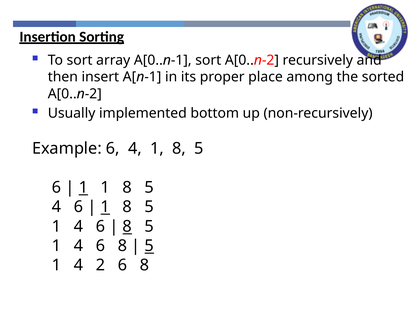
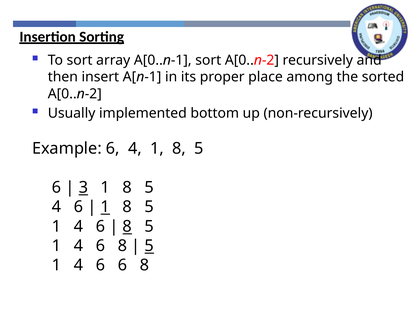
1 at (83, 187): 1 -> 3
2 at (101, 266): 2 -> 6
